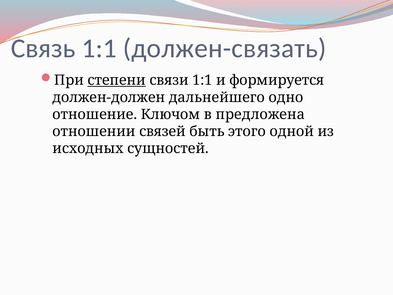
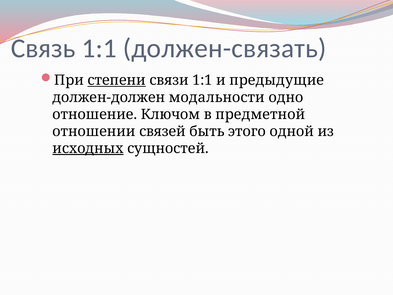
формируется: формируется -> предыдущие
дальнейшего: дальнейшего -> модальности
предложена: предложена -> предметной
исходных underline: none -> present
